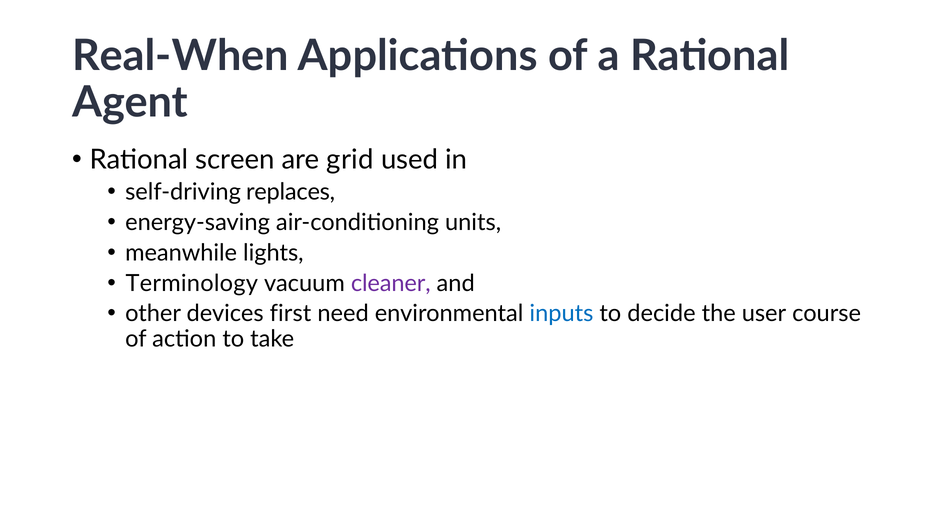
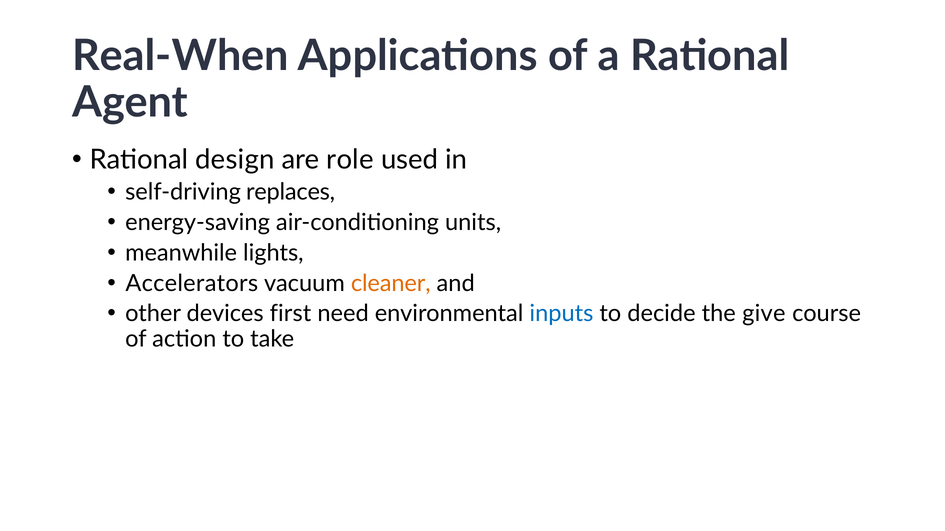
screen: screen -> design
grid: grid -> role
Terminology: Terminology -> Accelerators
cleaner colour: purple -> orange
user: user -> give
